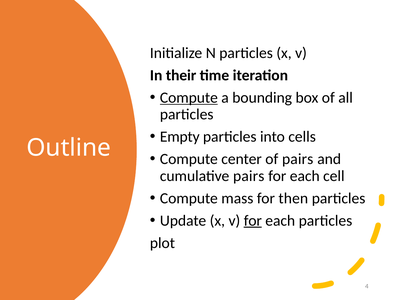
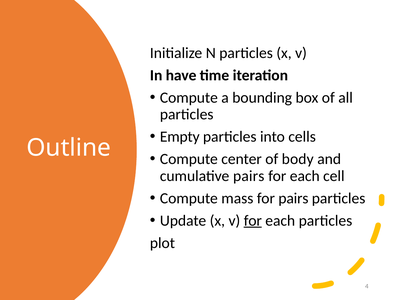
their: their -> have
Compute at (189, 98) underline: present -> none
of pairs: pairs -> body
for then: then -> pairs
